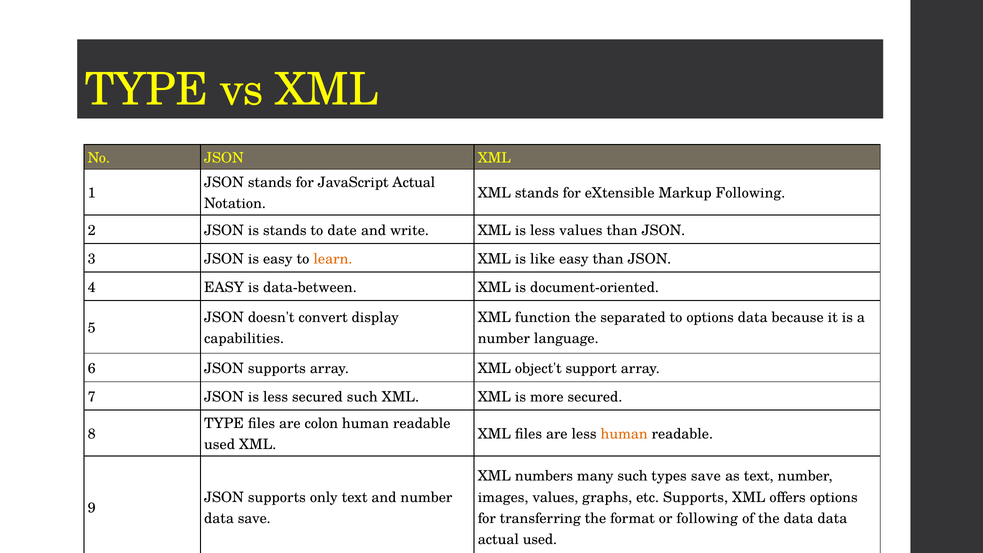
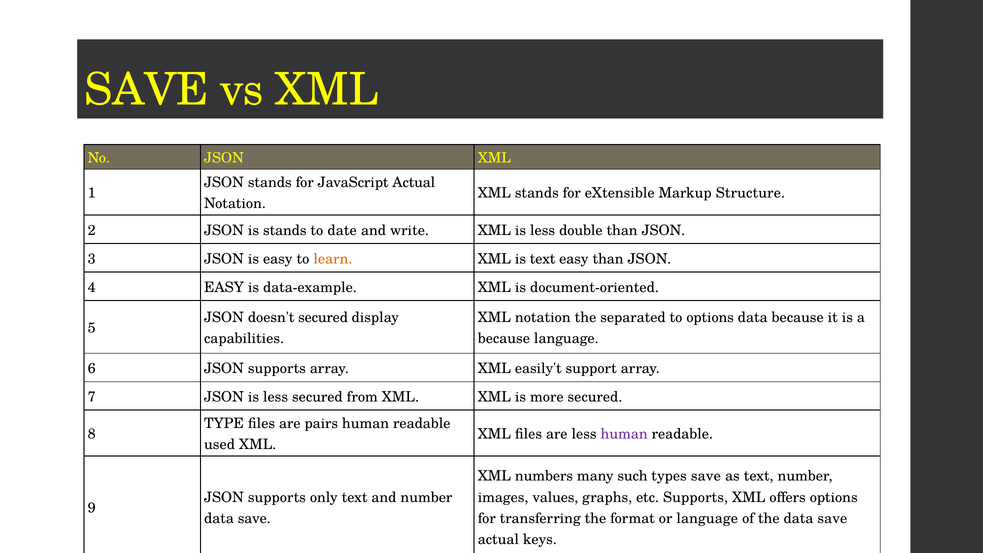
TYPE at (146, 90): TYPE -> SAVE
Markup Following: Following -> Structure
less values: values -> double
is like: like -> text
data-between: data-between -> data-example
doesn't convert: convert -> secured
XML function: function -> notation
number at (504, 338): number -> because
object't: object't -> easily't
secured such: such -> from
colon: colon -> pairs
human at (624, 434) colour: orange -> purple
or following: following -> language
the data data: data -> save
actual used: used -> keys
